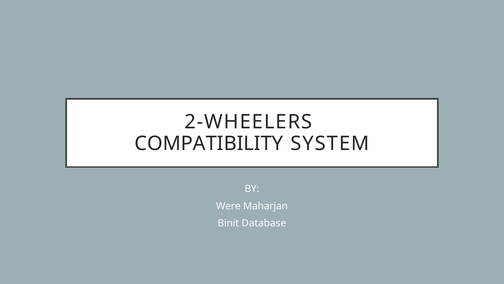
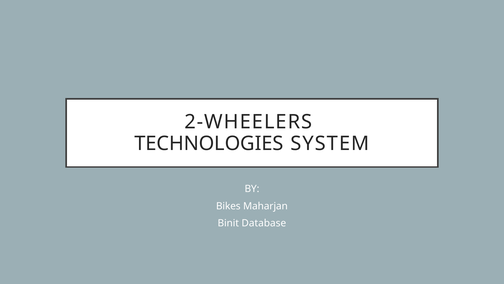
COMPATIBILITY: COMPATIBILITY -> TECHNOLOGIES
Were: Were -> Bikes
